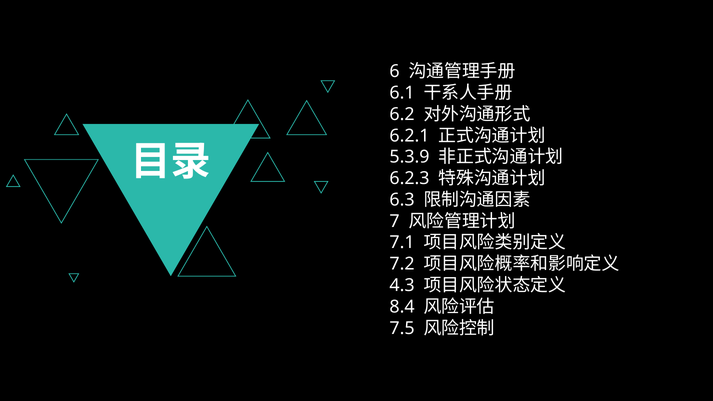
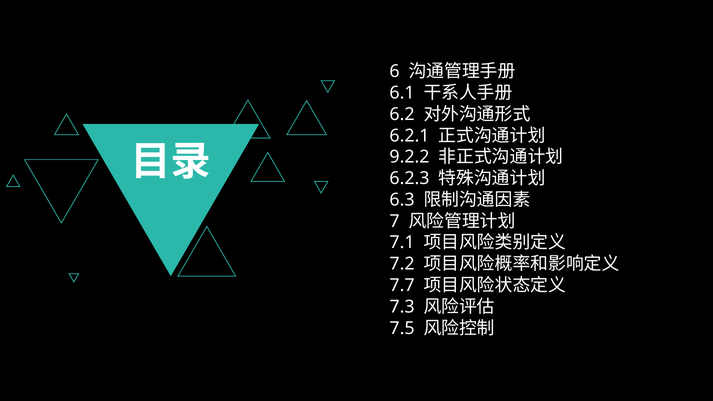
5.3.9: 5.3.9 -> 9.2.2
4.3: 4.3 -> 7.7
8.4: 8.4 -> 7.3
